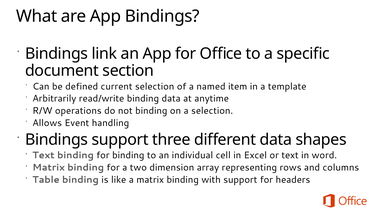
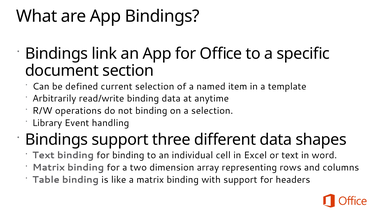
Allows: Allows -> Library
